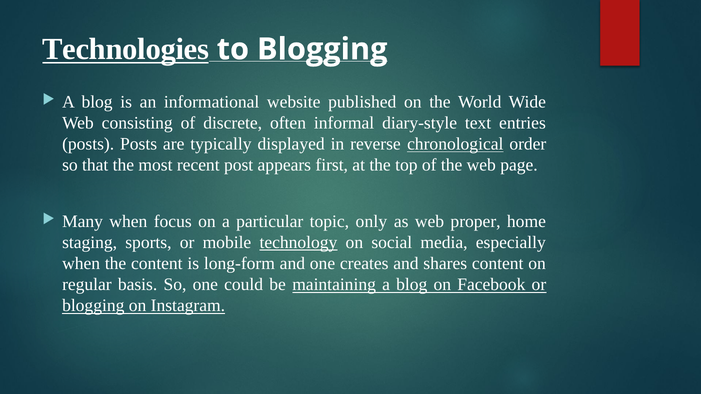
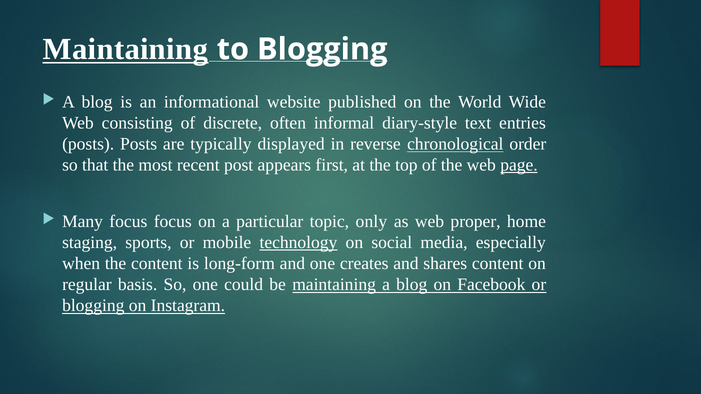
Technologies at (126, 49): Technologies -> Maintaining
page underline: none -> present
Many when: when -> focus
